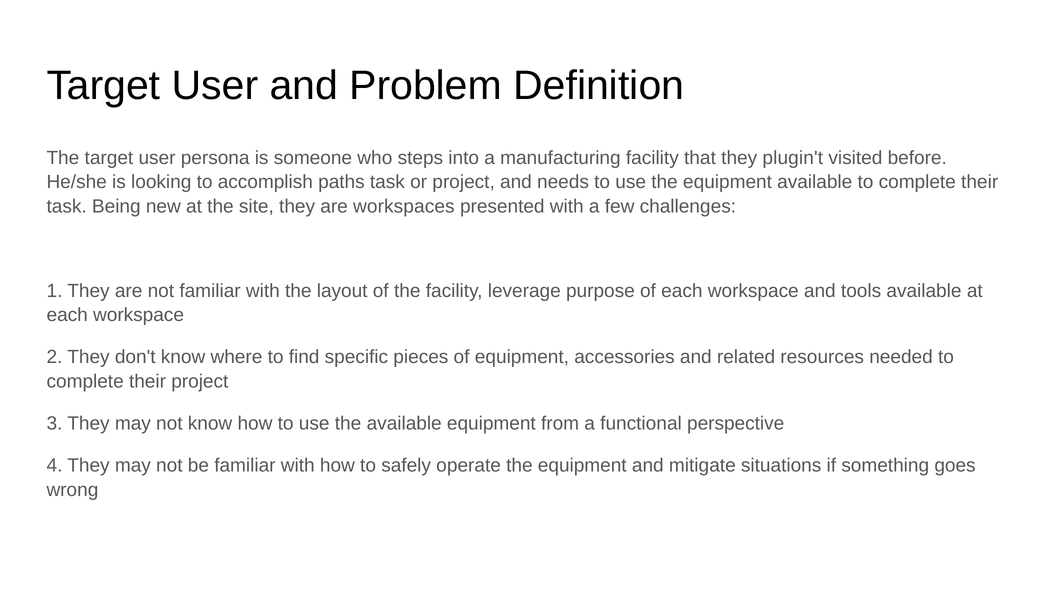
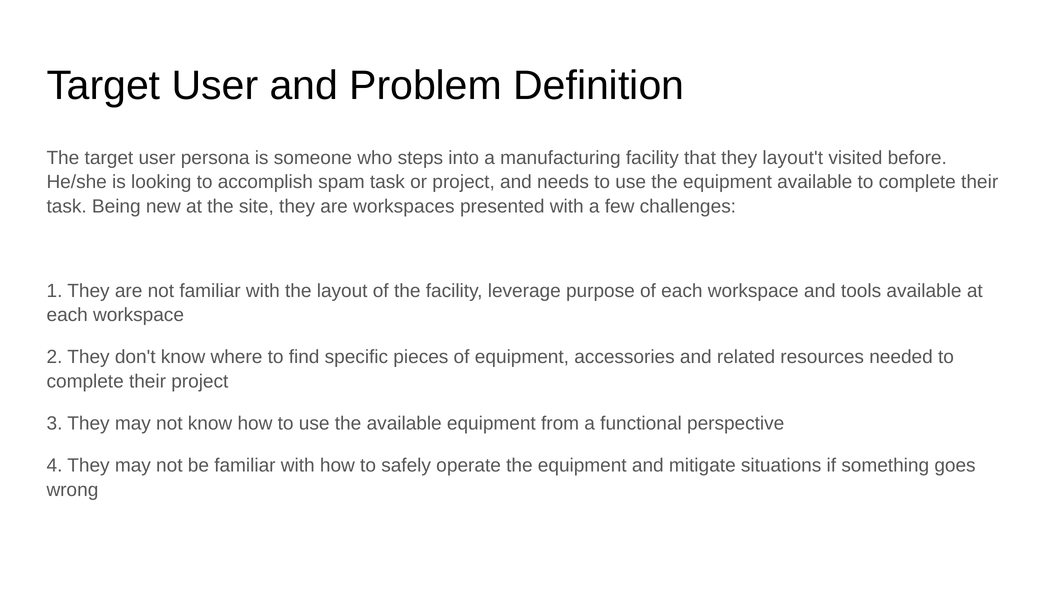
plugin't: plugin't -> layout't
paths: paths -> spam
